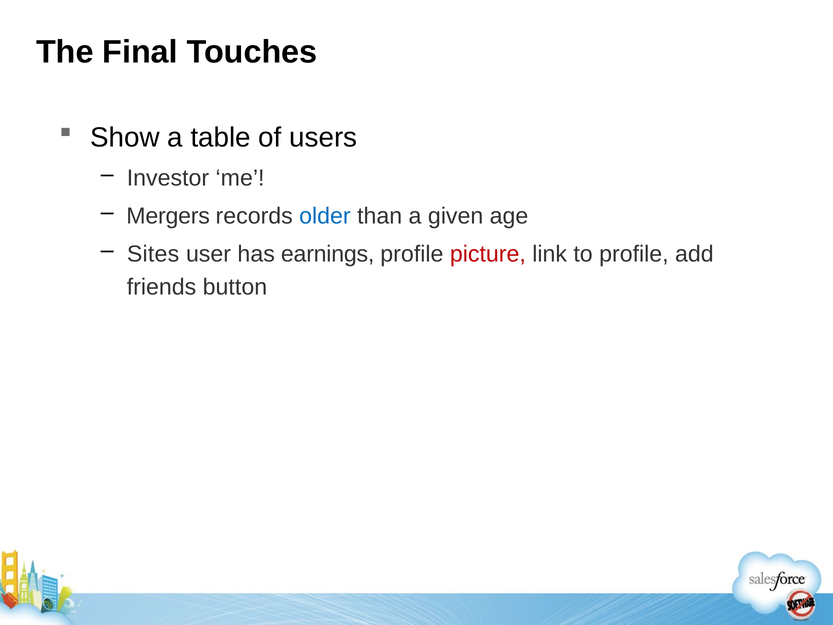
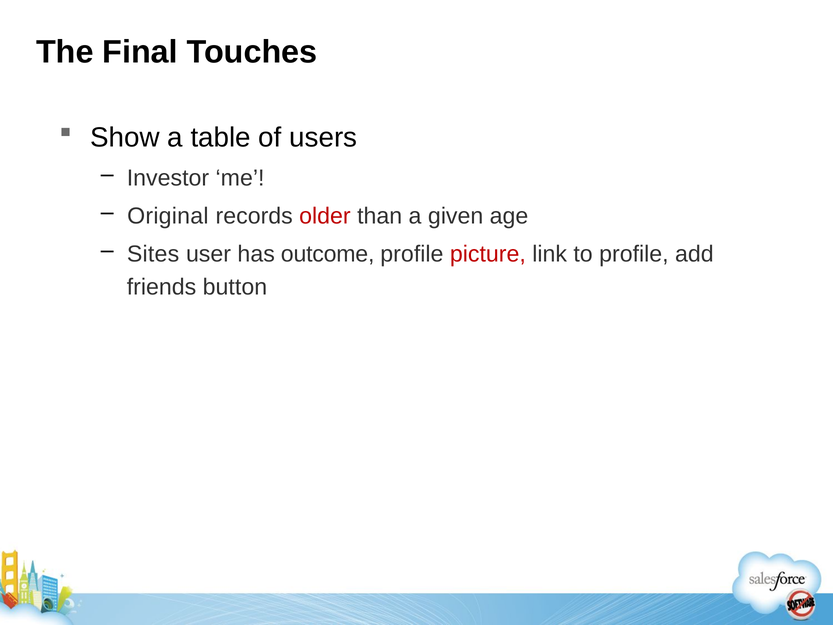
Mergers: Mergers -> Original
older colour: blue -> red
earnings: earnings -> outcome
